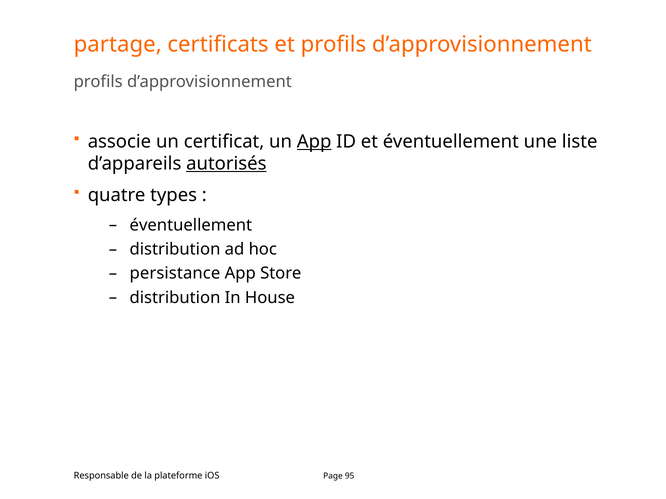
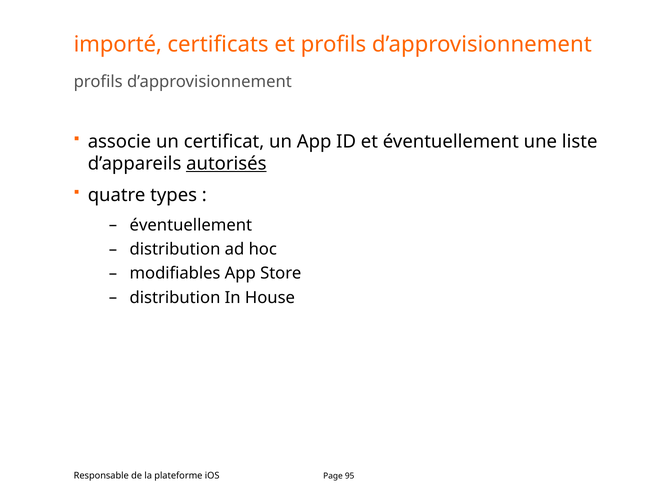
partage: partage -> importé
App at (314, 142) underline: present -> none
persistance: persistance -> modifiables
